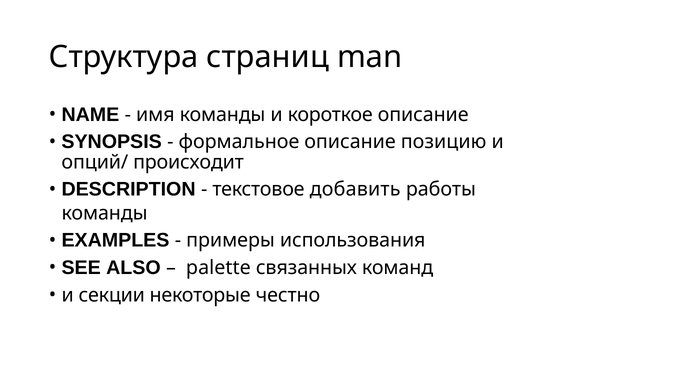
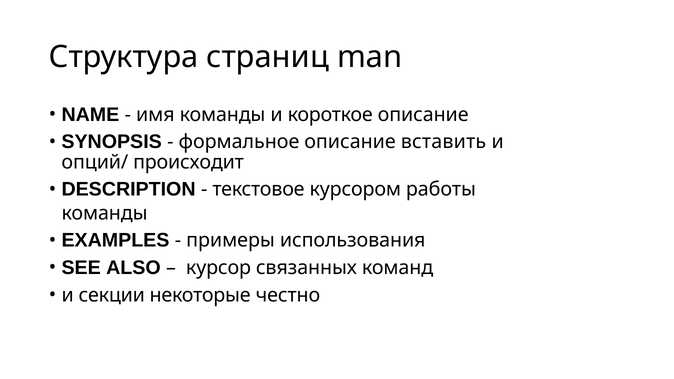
позицию: позицию -> вставить
добавить: добавить -> курсором
palette: palette -> курсор
